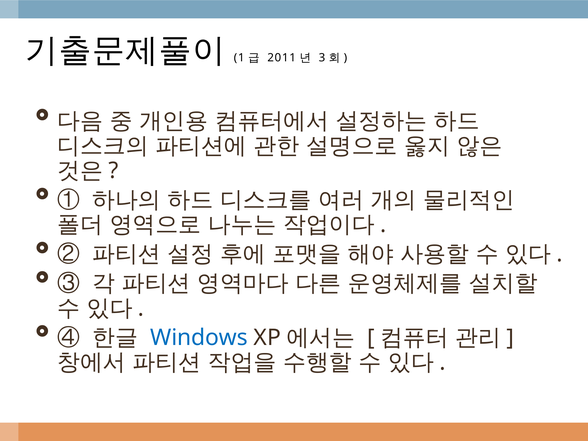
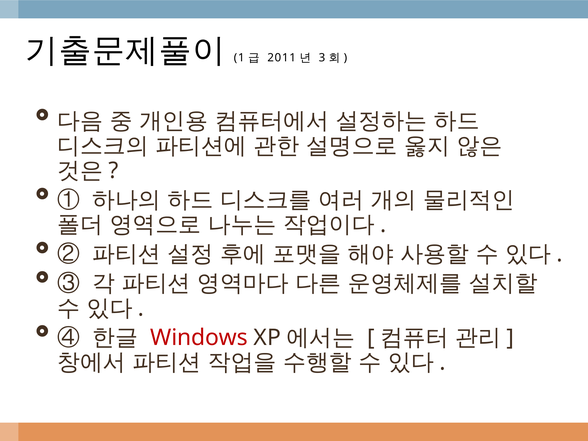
Windows colour: blue -> red
